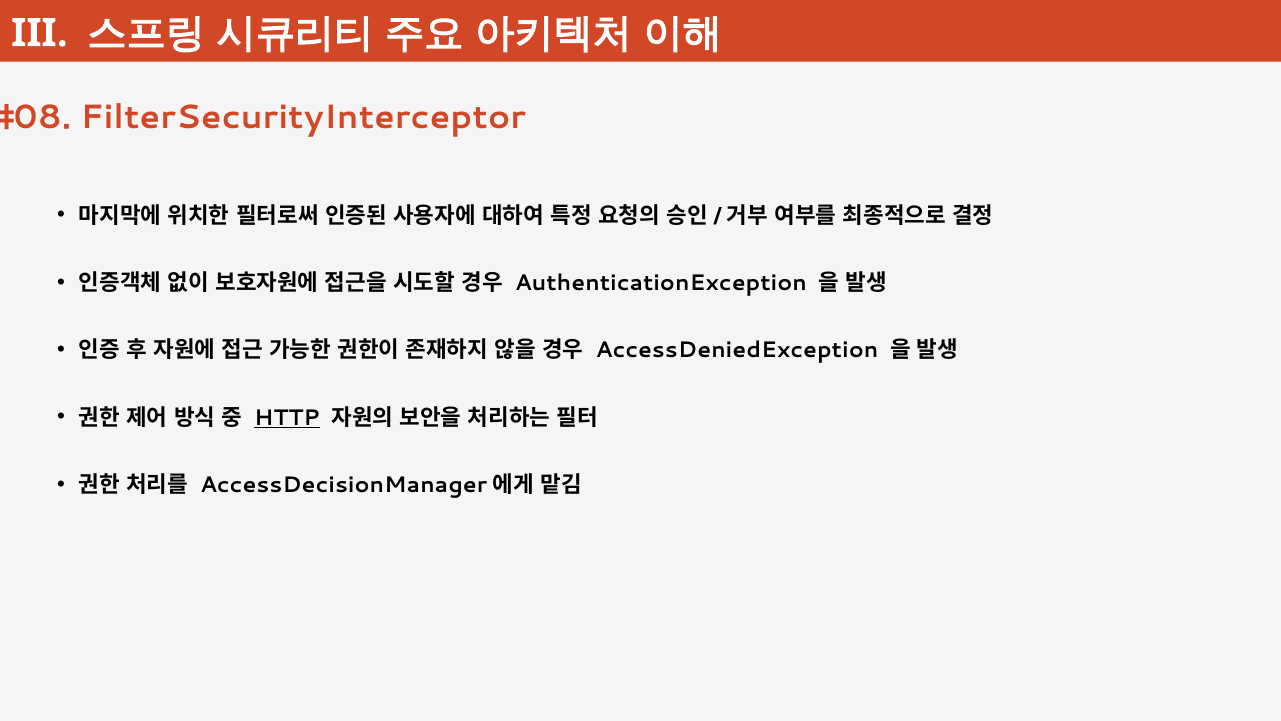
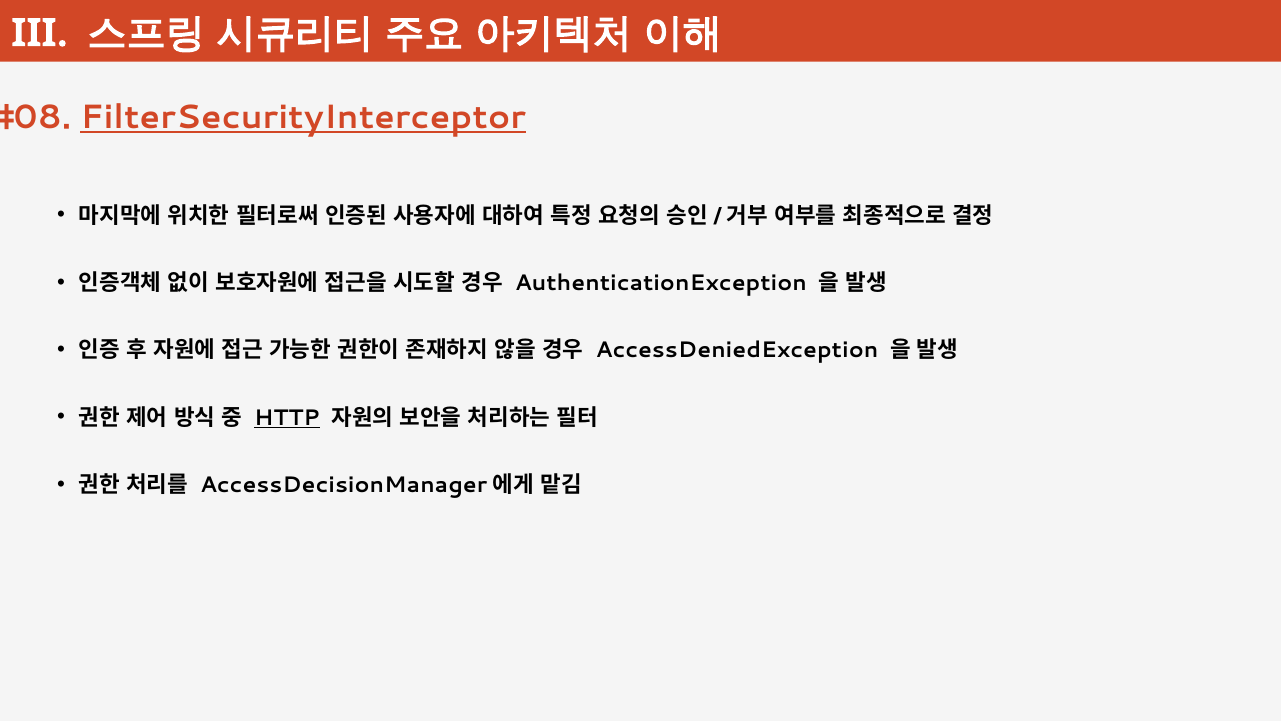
FilterSecurityInterceptor underline: none -> present
